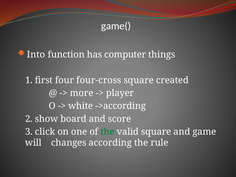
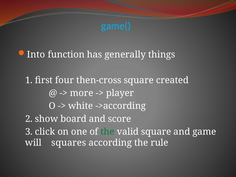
game( colour: white -> light blue
computer: computer -> generally
four-cross: four-cross -> then-cross
changes: changes -> squares
